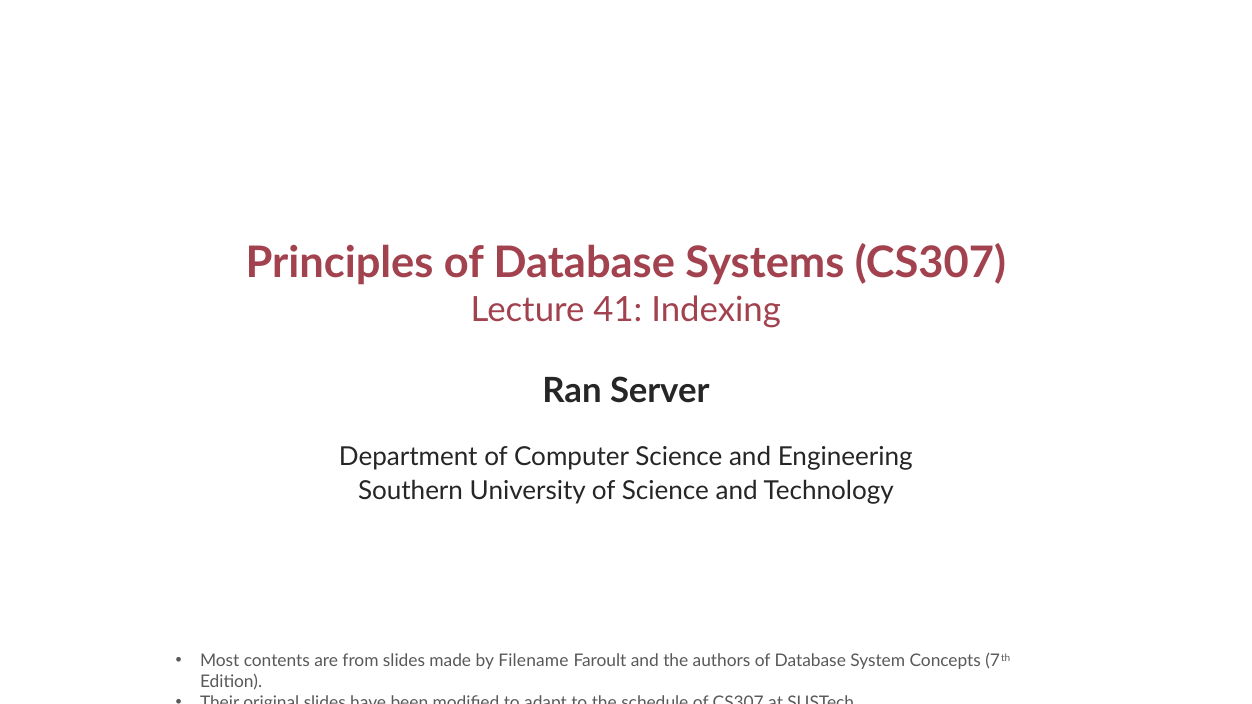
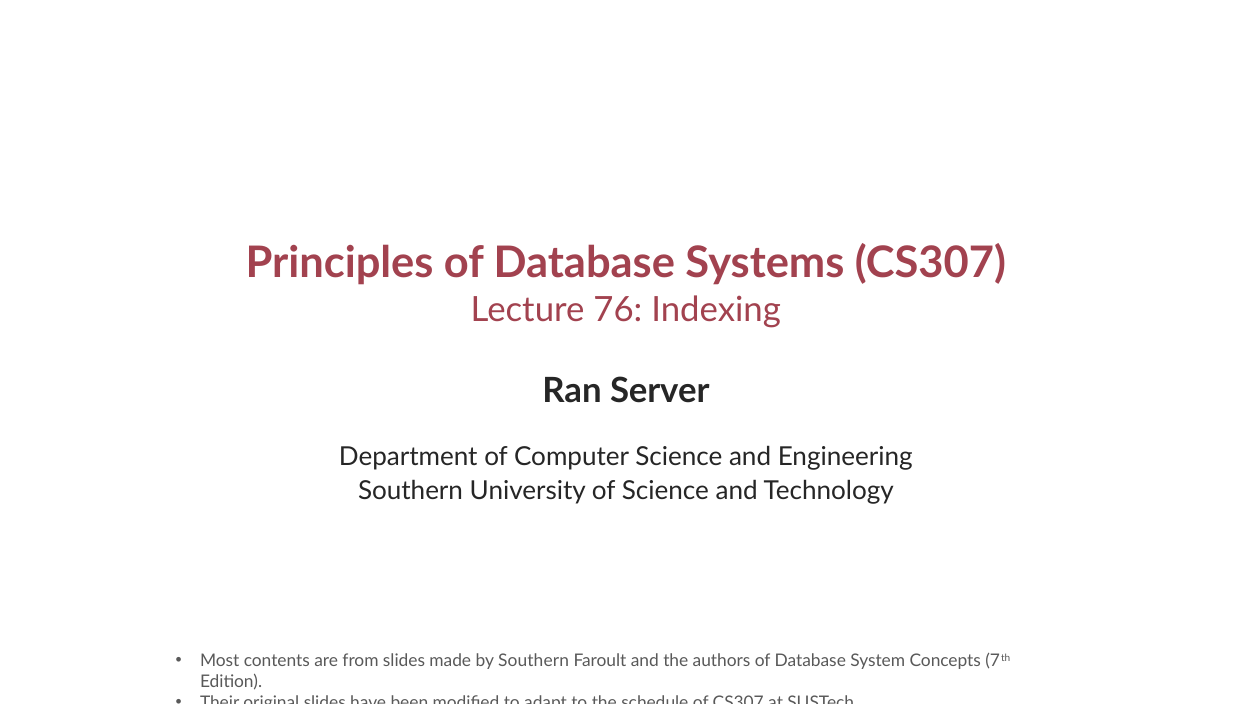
41: 41 -> 76
by Filename: Filename -> Southern
